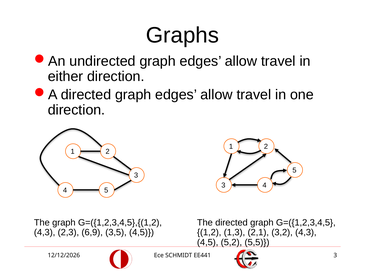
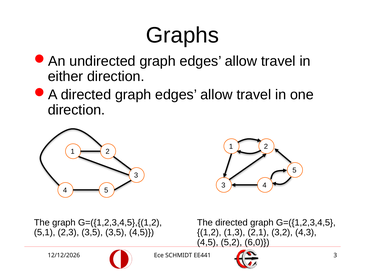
4,3 at (45, 232): 4,3 -> 5,1
2,3 6,9: 6,9 -> 3,5
5,5: 5,5 -> 6,0
